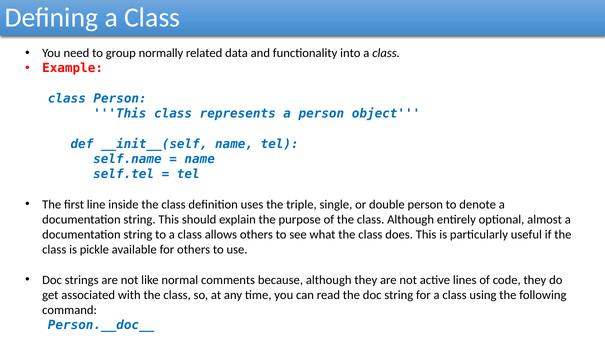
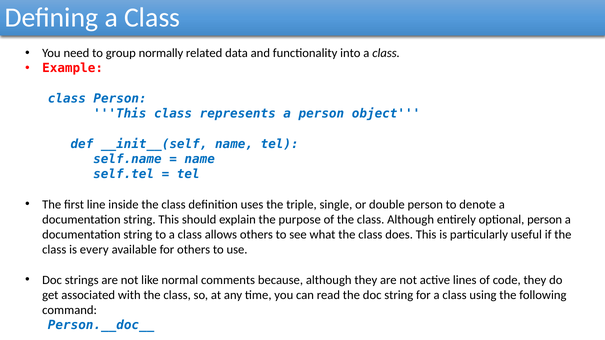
optional almost: almost -> person
pickle: pickle -> every
